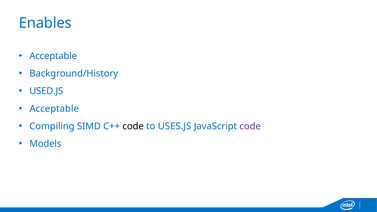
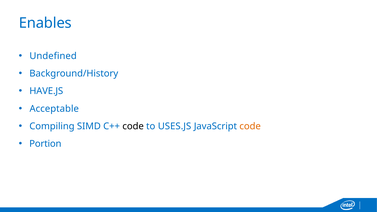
Acceptable at (53, 56): Acceptable -> Undefined
USED.JS: USED.JS -> HAVE.JS
code at (250, 126) colour: purple -> orange
Models: Models -> Portion
